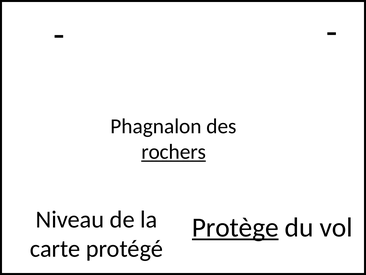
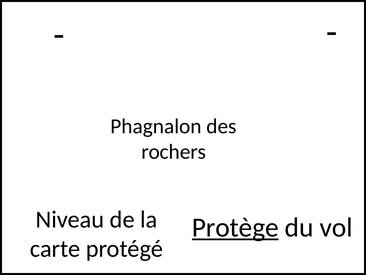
rochers underline: present -> none
